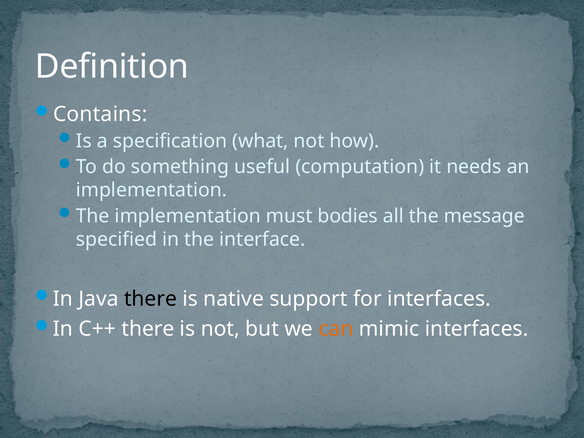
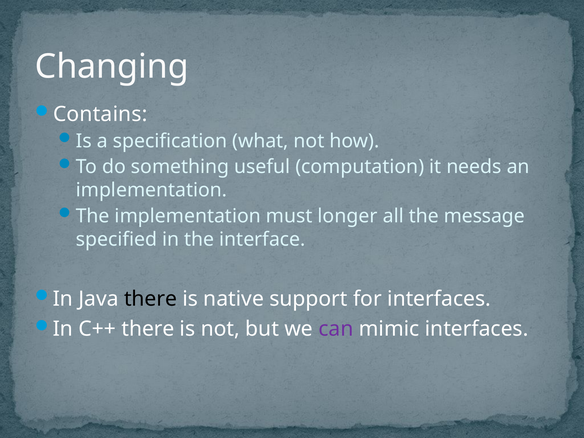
Definition: Definition -> Changing
bodies: bodies -> longer
can colour: orange -> purple
